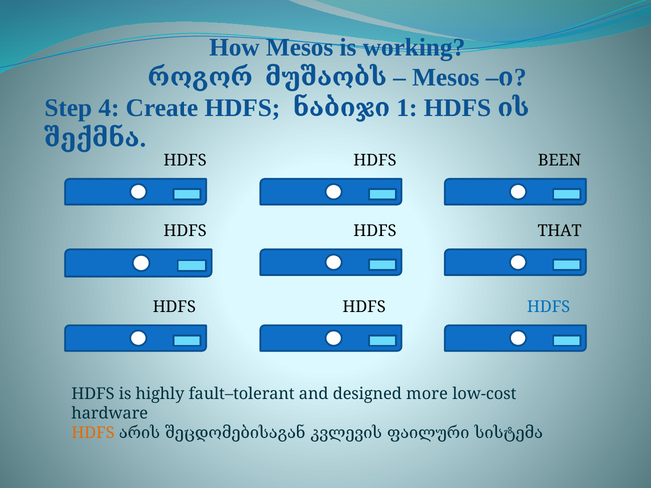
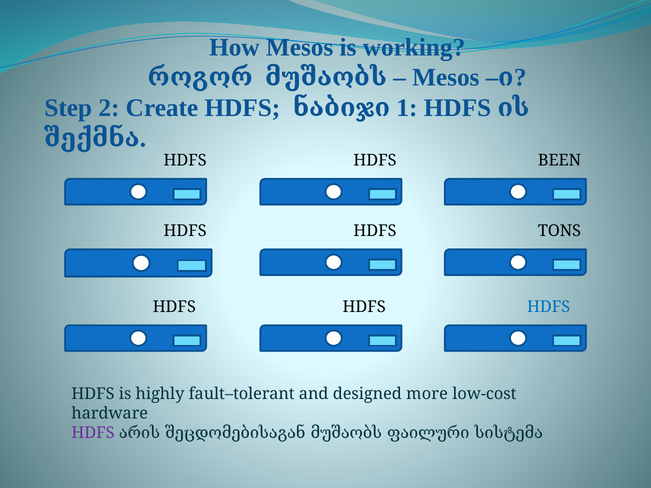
4: 4 -> 2
THAT: THAT -> TONS
HDFS at (93, 433) colour: orange -> purple
შეცდომებისაგან კვლევის: კვლევის -> მუშაობს
